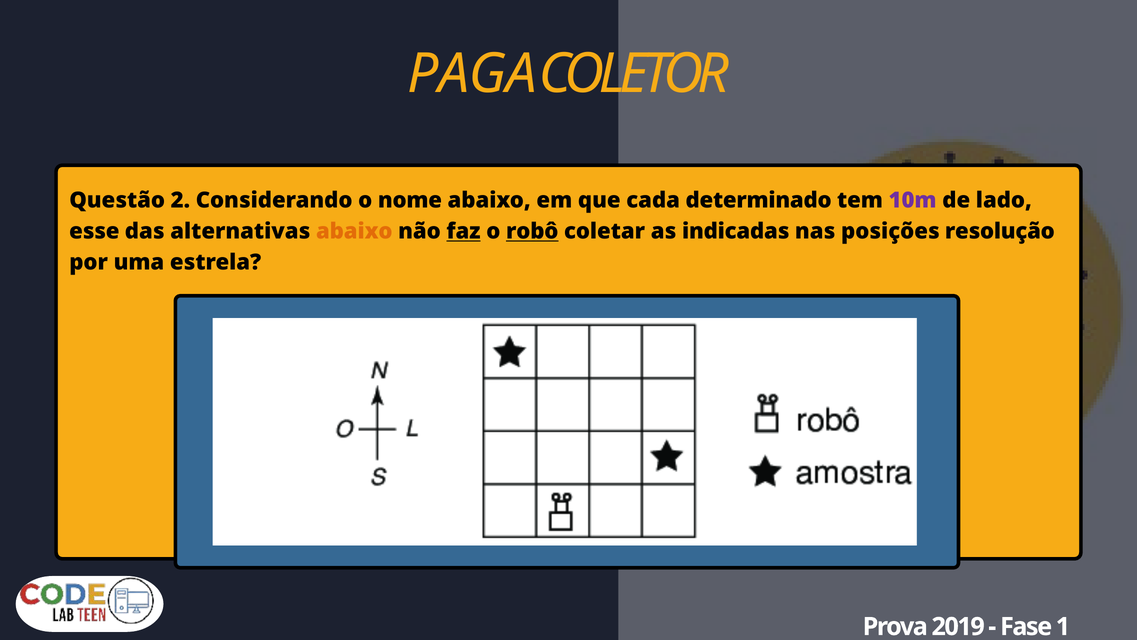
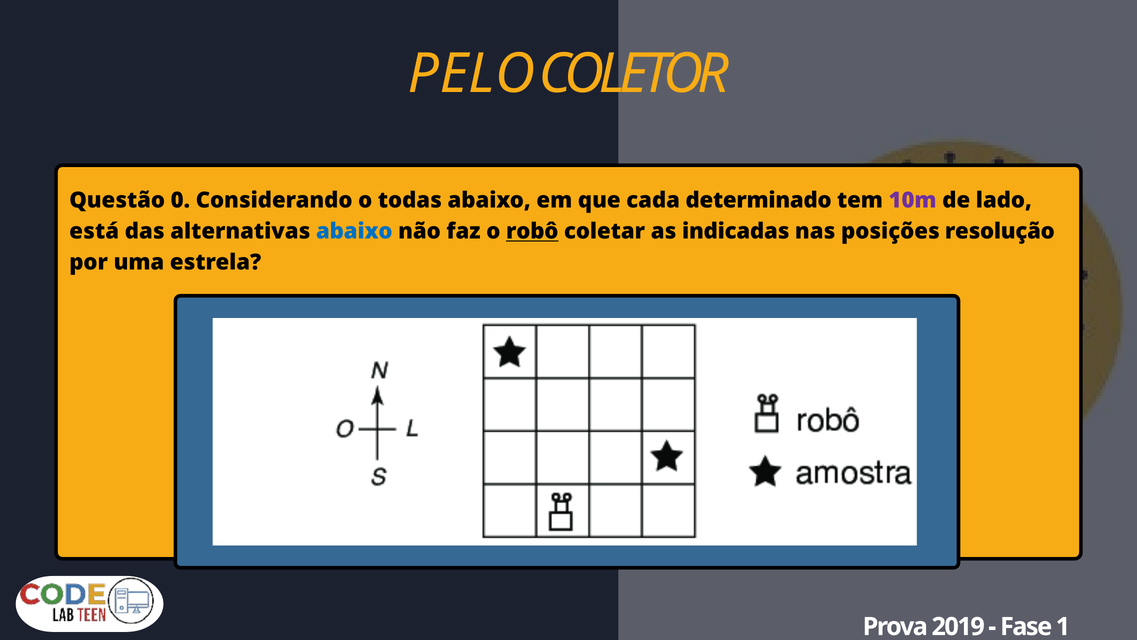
PAGA: PAGA -> PELO
2: 2 -> 0
nome: nome -> todas
esse: esse -> está
abaixo at (354, 231) colour: orange -> blue
faz underline: present -> none
